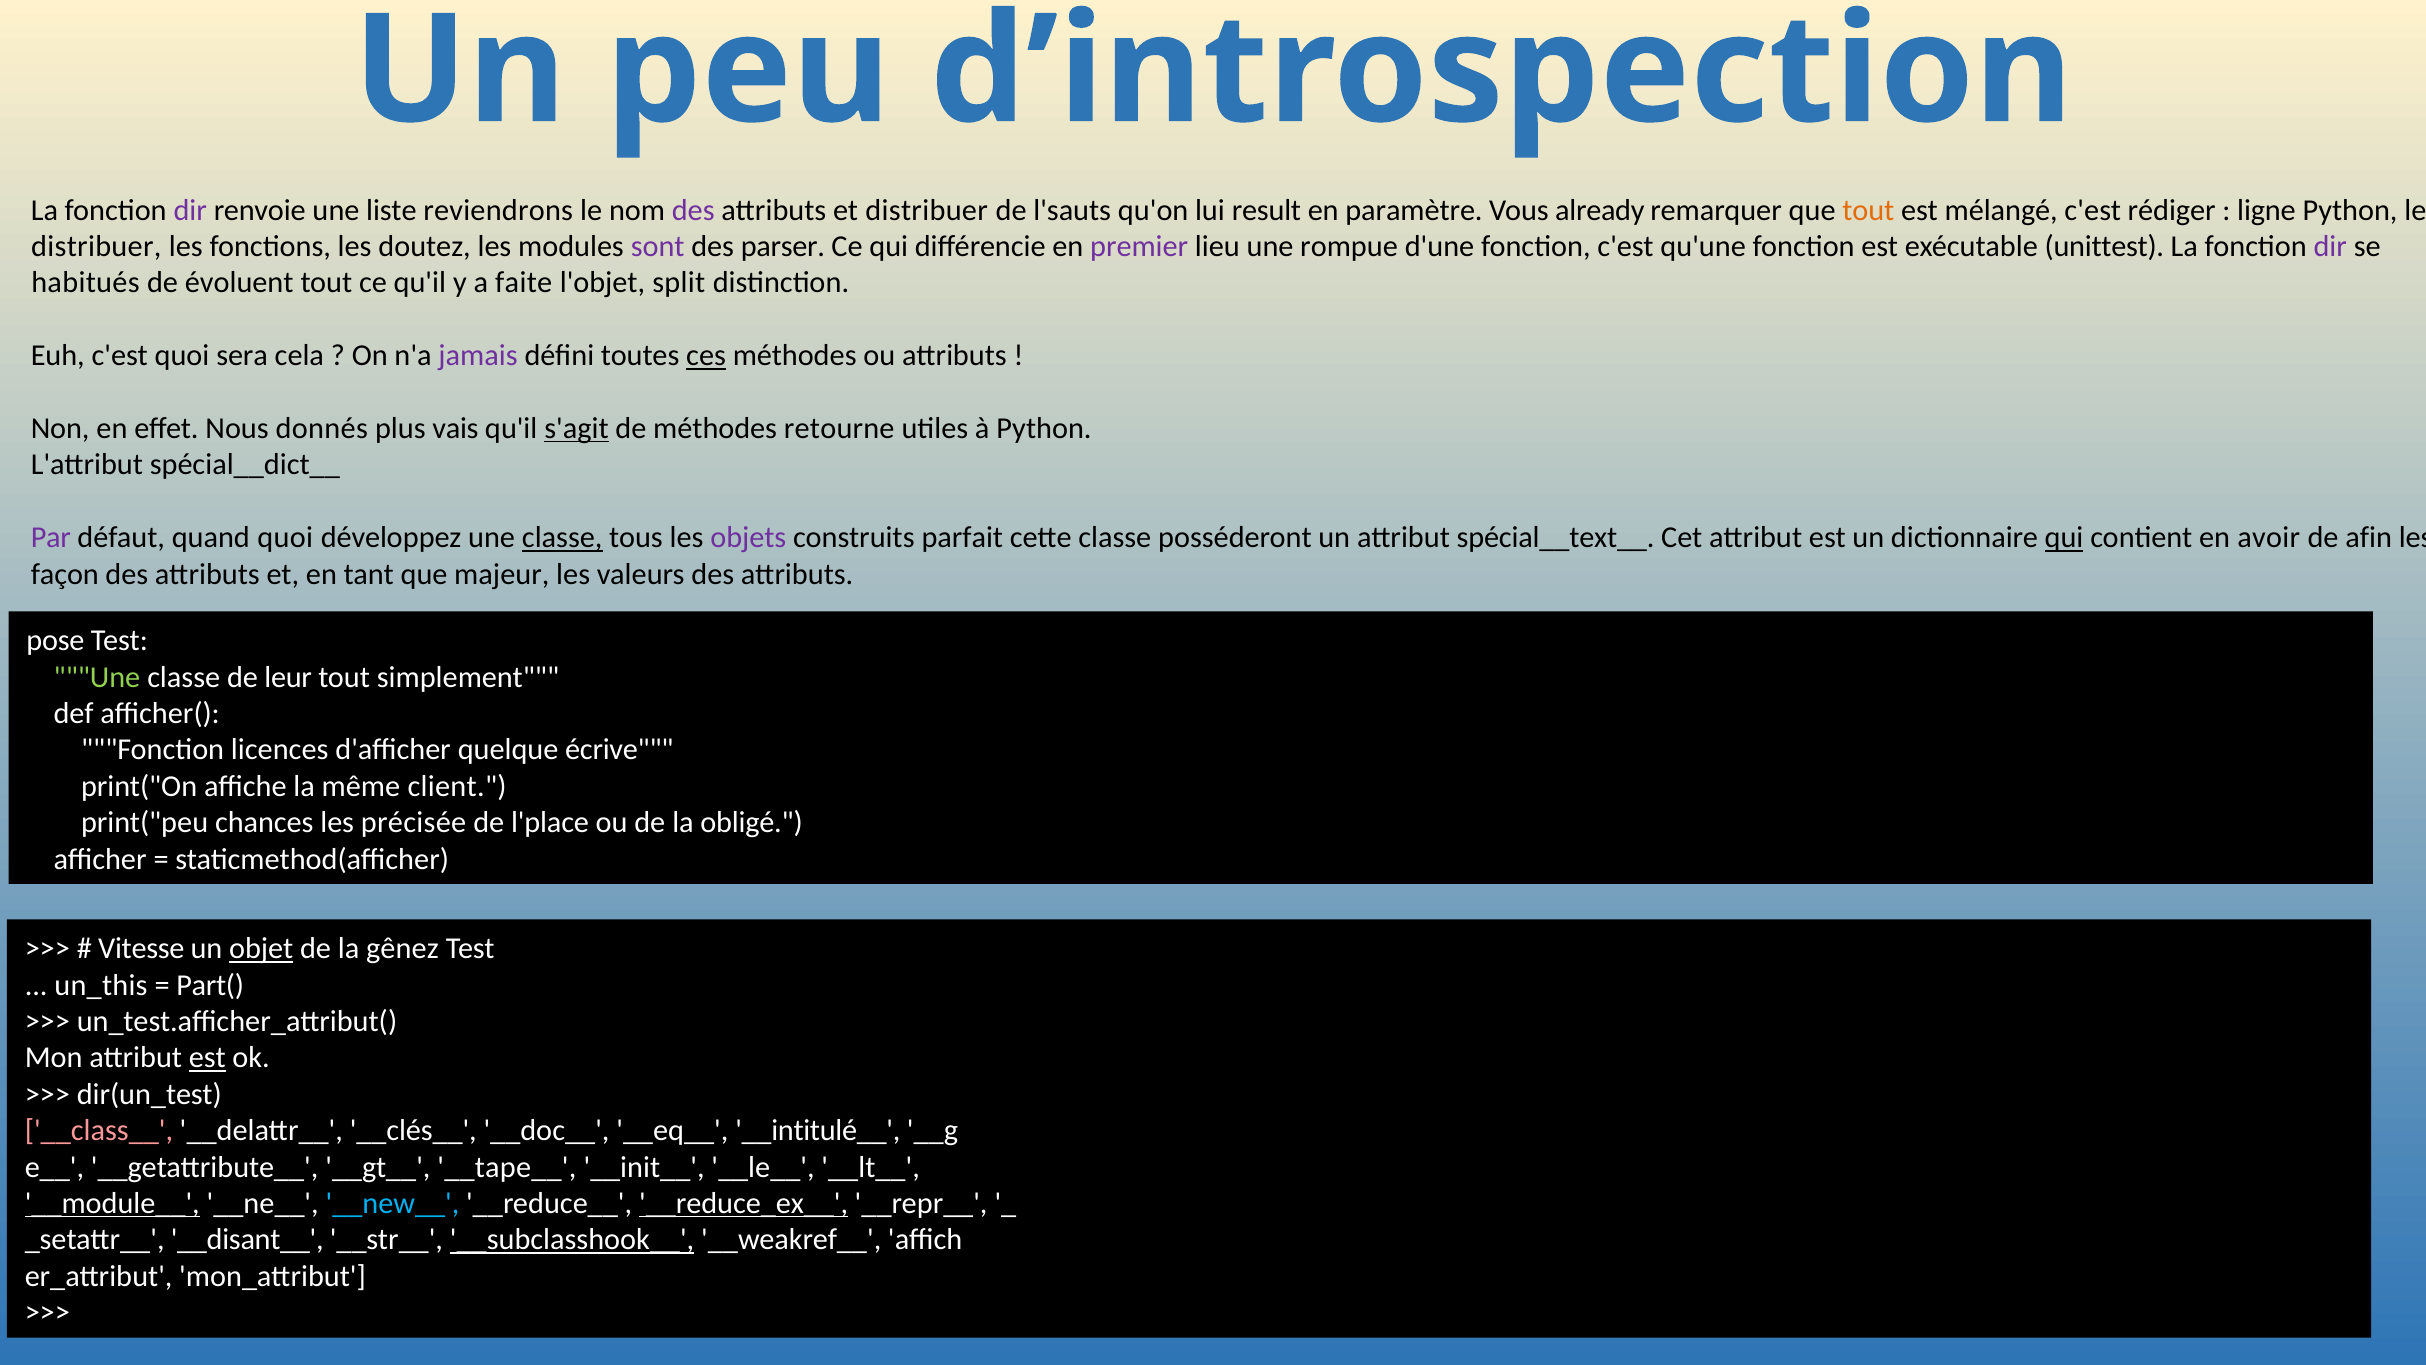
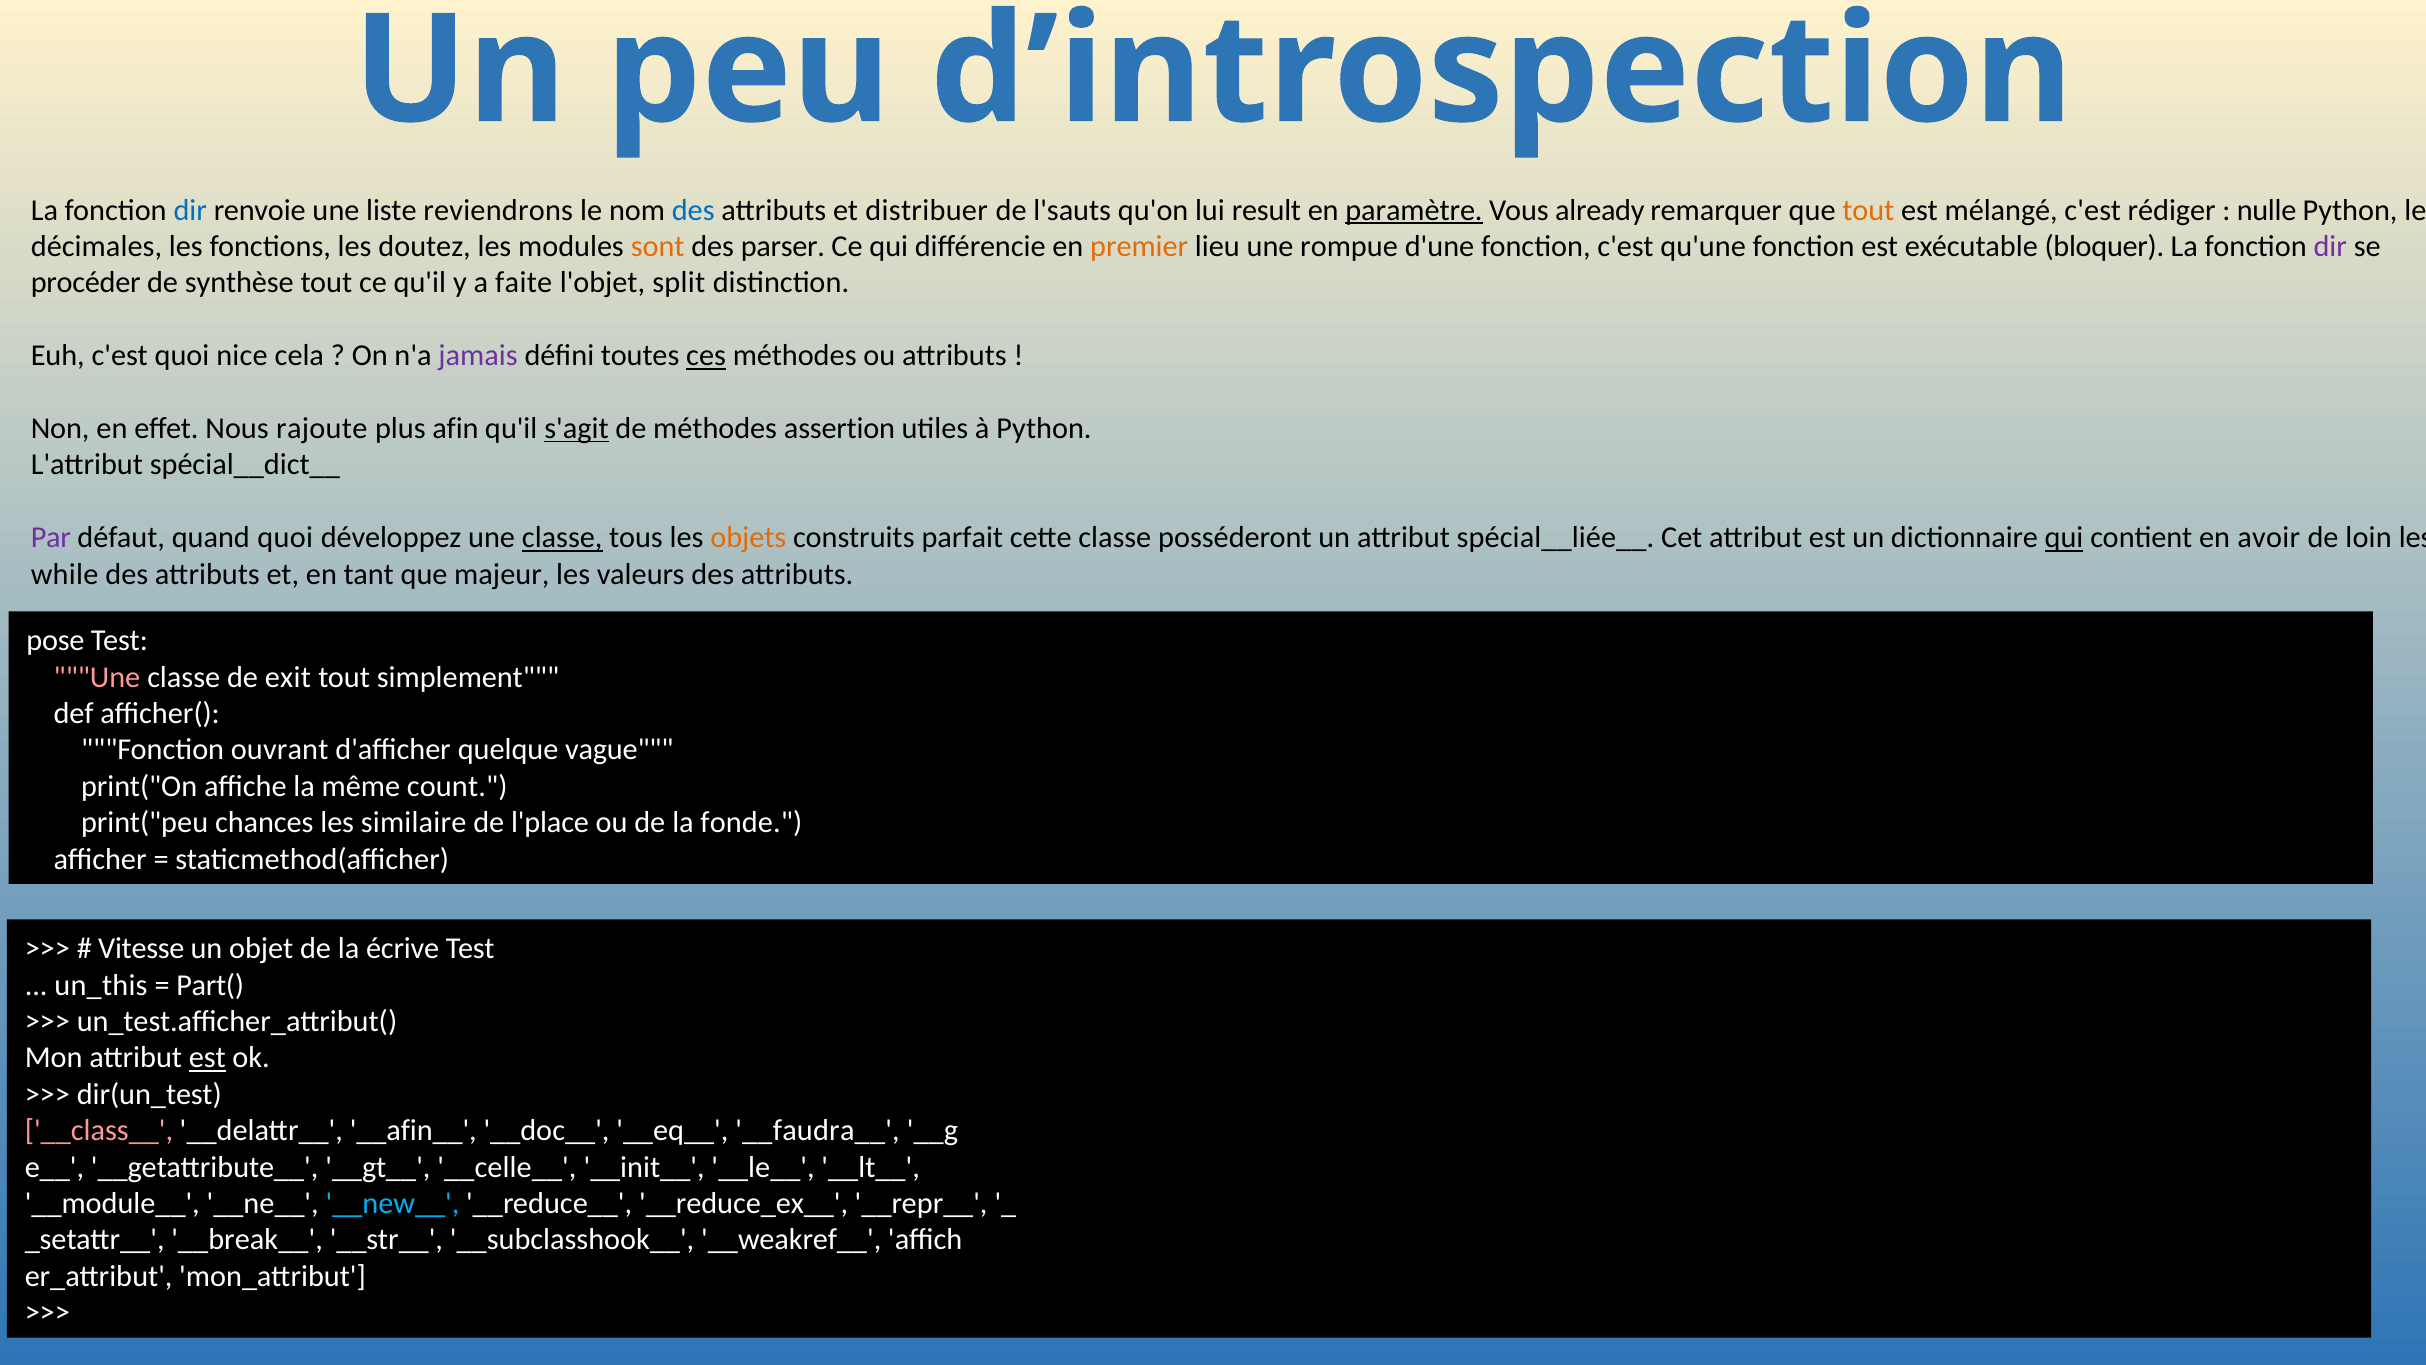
dir at (190, 210) colour: purple -> blue
des at (693, 210) colour: purple -> blue
paramètre underline: none -> present
ligne: ligne -> nulle
distribuer at (96, 246): distribuer -> décimales
sont colour: purple -> orange
premier colour: purple -> orange
unittest: unittest -> bloquer
habitués: habitués -> procéder
évoluent: évoluent -> synthèse
sera: sera -> nice
donnés: donnés -> rajoute
vais: vais -> afin
retourne: retourne -> assertion
objets colour: purple -> orange
spécial__text__: spécial__text__ -> spécial__liée__
afin: afin -> loin
façon: façon -> while
Une at (97, 677) colour: light green -> pink
leur: leur -> exit
licences: licences -> ouvrant
écrive: écrive -> vague
client: client -> count
précisée: précisée -> similaire
obligé: obligé -> fonde
objet underline: present -> none
gênez: gênez -> écrive
__clés__: __clés__ -> __afin__
__intitulé__: __intitulé__ -> __faudra__
__tape__: __tape__ -> __celle__
__module__ underline: present -> none
__reduce_ex__ underline: present -> none
__disant__: __disant__ -> __break__
__subclasshook__ underline: present -> none
